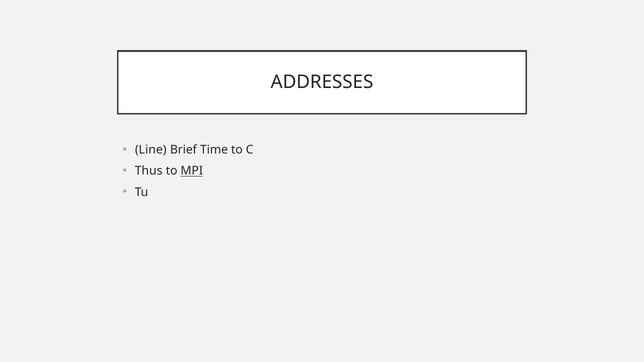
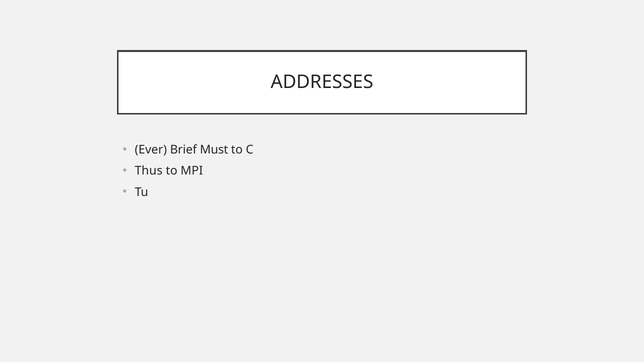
Line: Line -> Ever
Time: Time -> Must
MPI underline: present -> none
